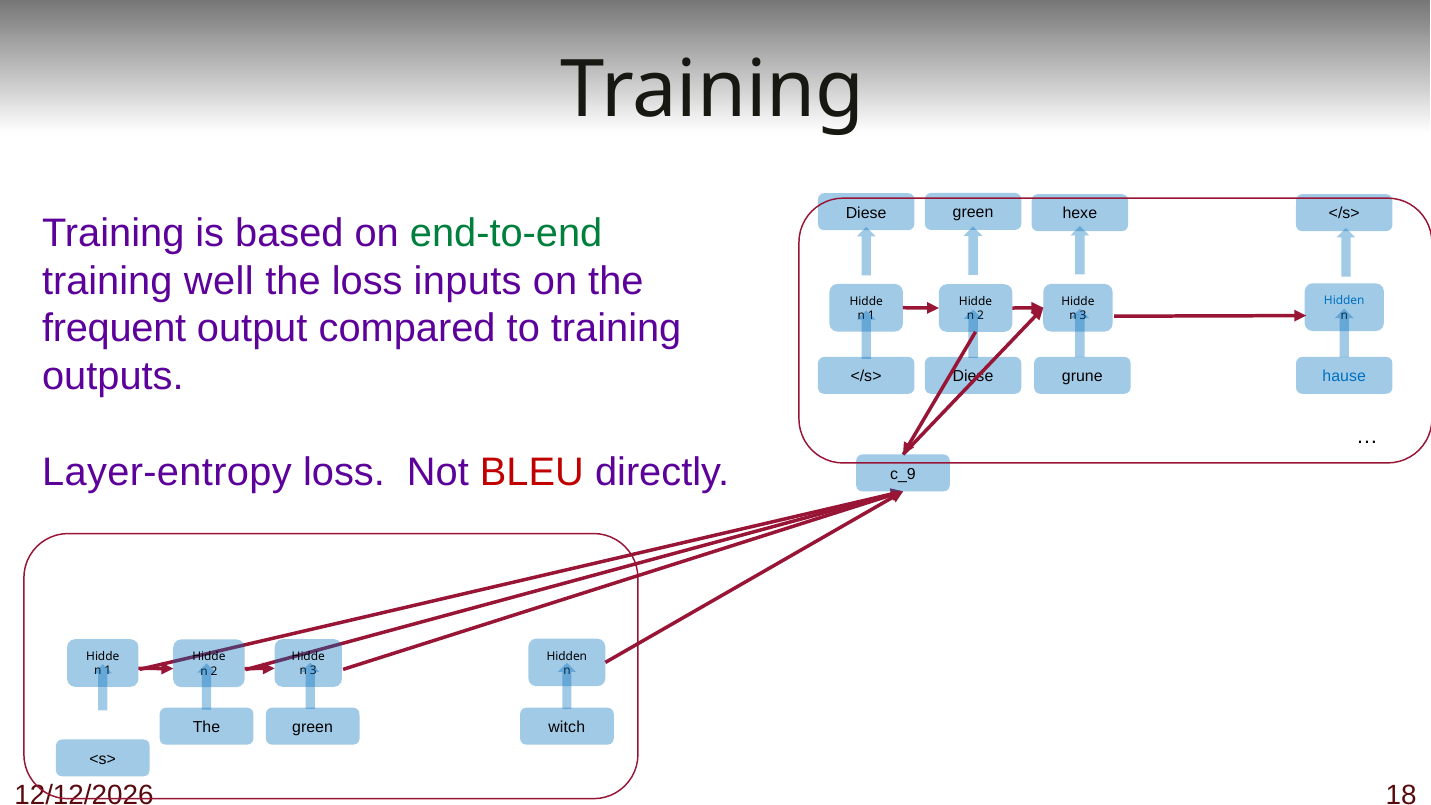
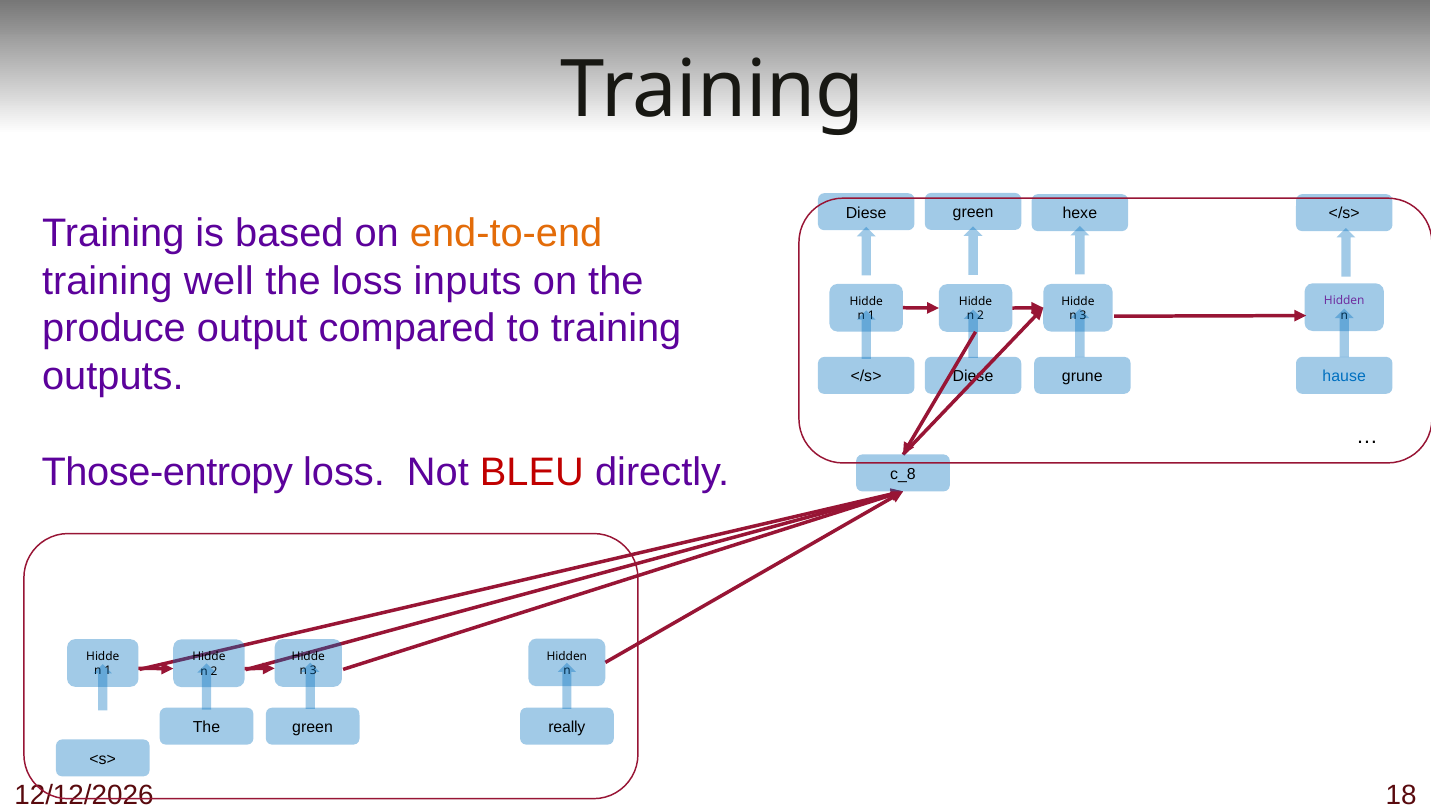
end-to-end colour: green -> orange
Hidden at (1344, 301) colour: blue -> purple
frequent: frequent -> produce
Layer-entropy: Layer-entropy -> Those-entropy
c_9: c_9 -> c_8
witch: witch -> really
